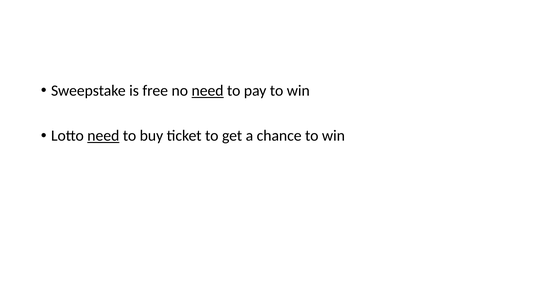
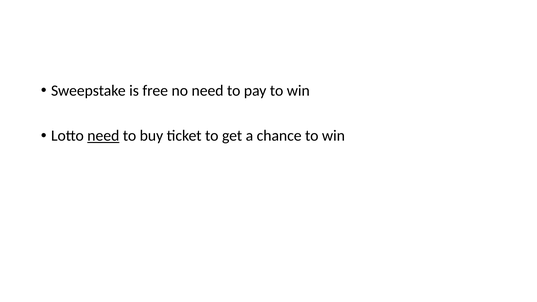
need at (208, 91) underline: present -> none
